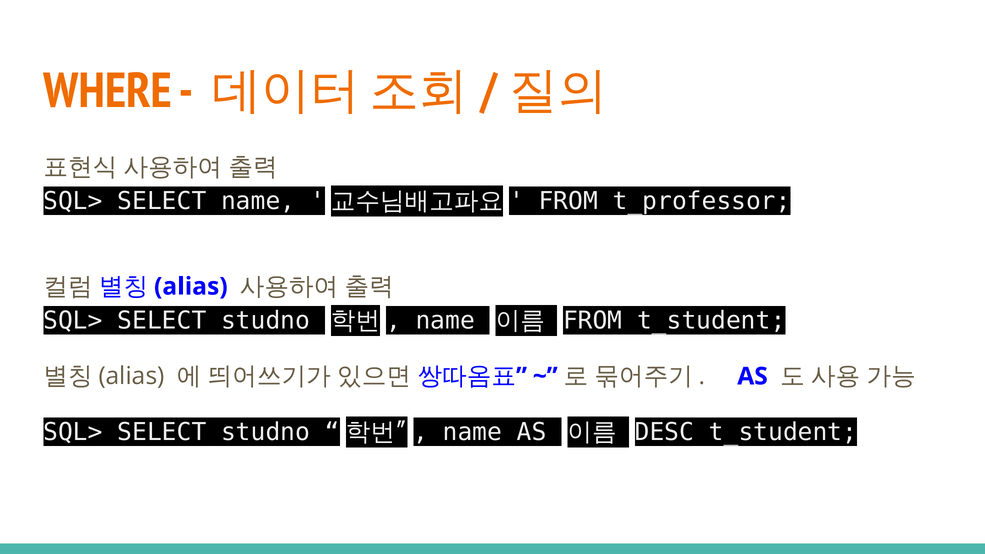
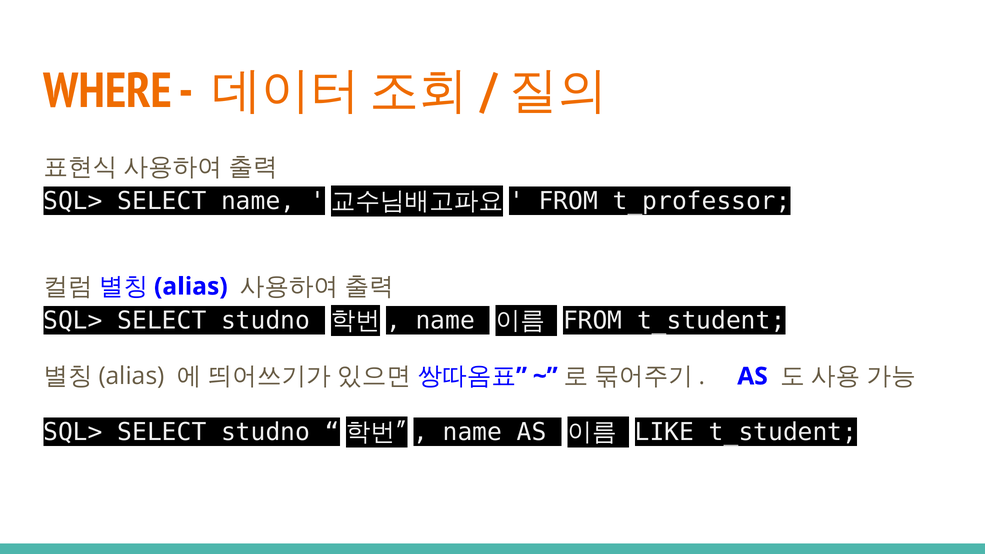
DESC: DESC -> LIKE
